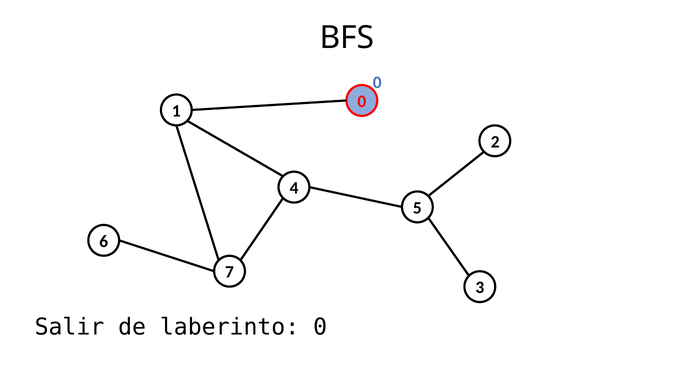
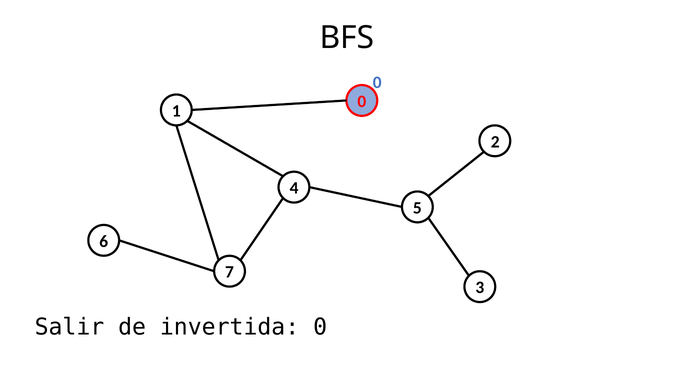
laberinto: laberinto -> invertida
